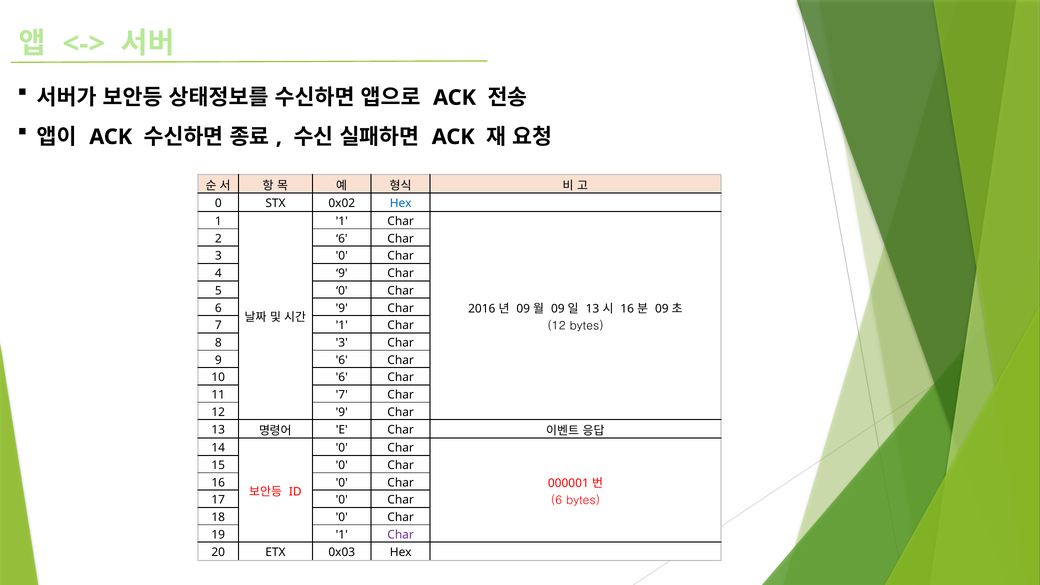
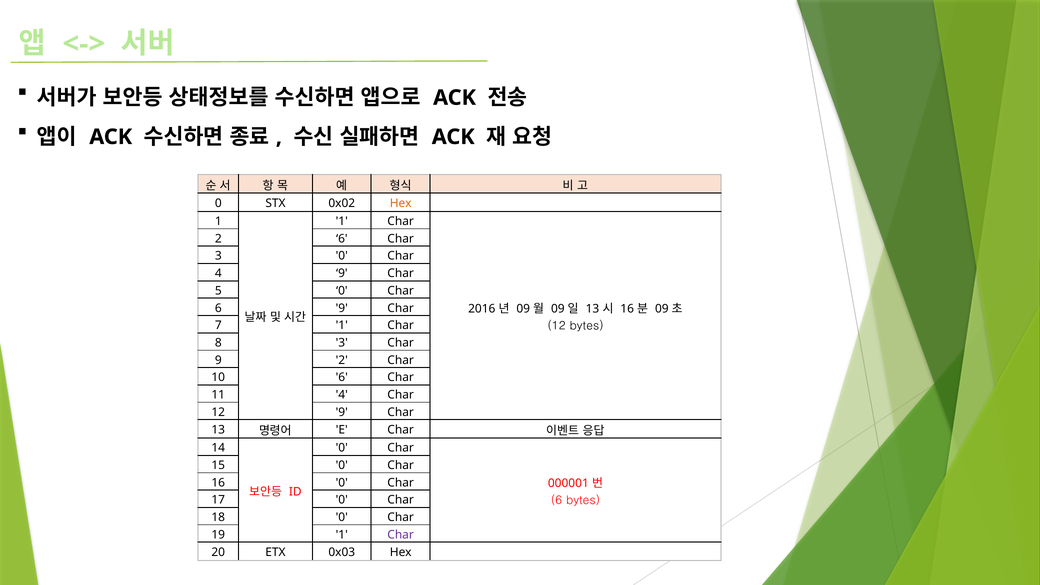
Hex at (401, 203) colour: blue -> orange
9 6: 6 -> 2
11 7: 7 -> 4
